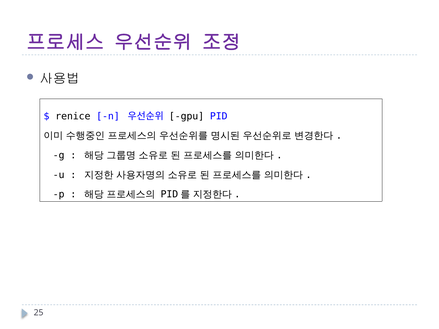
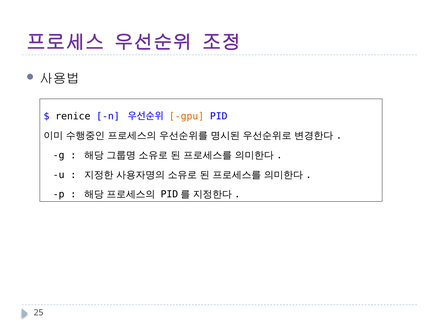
gpu colour: black -> orange
